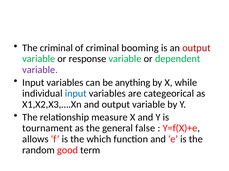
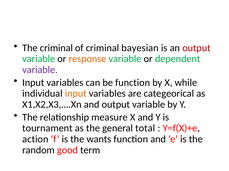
booming: booming -> bayesian
response colour: black -> orange
be anything: anything -> function
input at (76, 94) colour: blue -> orange
false: false -> total
allows: allows -> action
which: which -> wants
